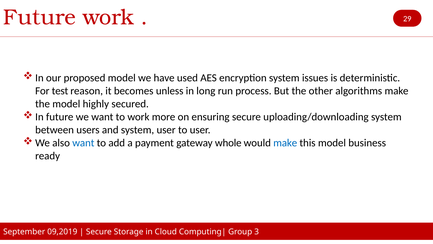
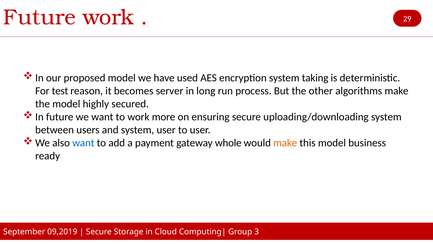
issues: issues -> taking
unless: unless -> server
make at (285, 143) colour: blue -> orange
